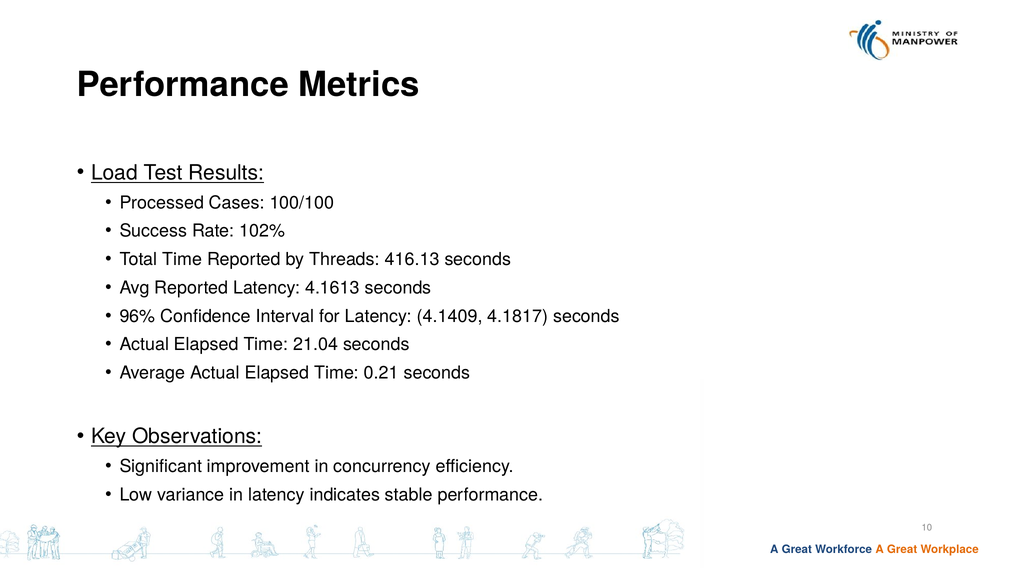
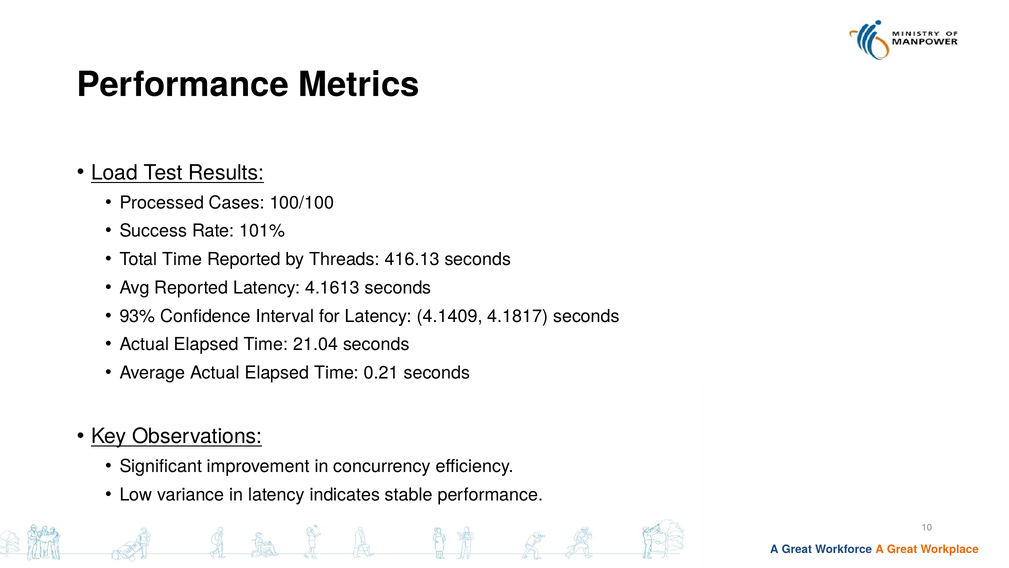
102%: 102% -> 101%
96%: 96% -> 93%
